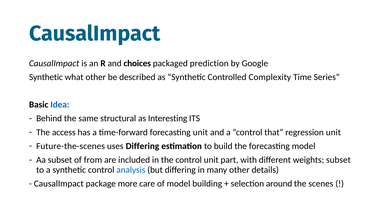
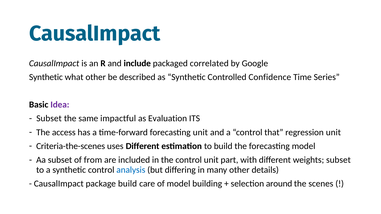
choices: choices -> include
prediction: prediction -> correlated
Complexity: Complexity -> Confidence
Idea colour: blue -> purple
Behind at (49, 119): Behind -> Subset
structural: structural -> impactful
Interesting: Interesting -> Evaluation
Future-the-scenes: Future-the-scenes -> Criteria-the-scenes
uses Differing: Differing -> Different
package more: more -> build
